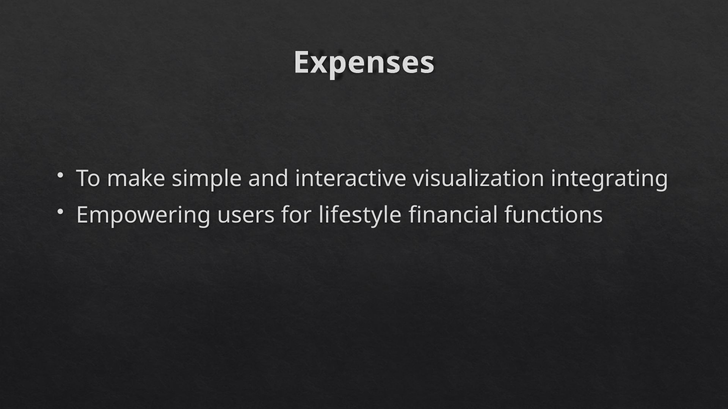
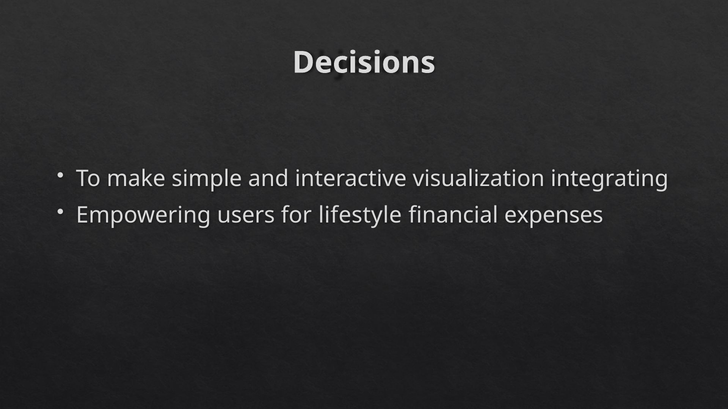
Expenses: Expenses -> Decisions
functions: functions -> expenses
